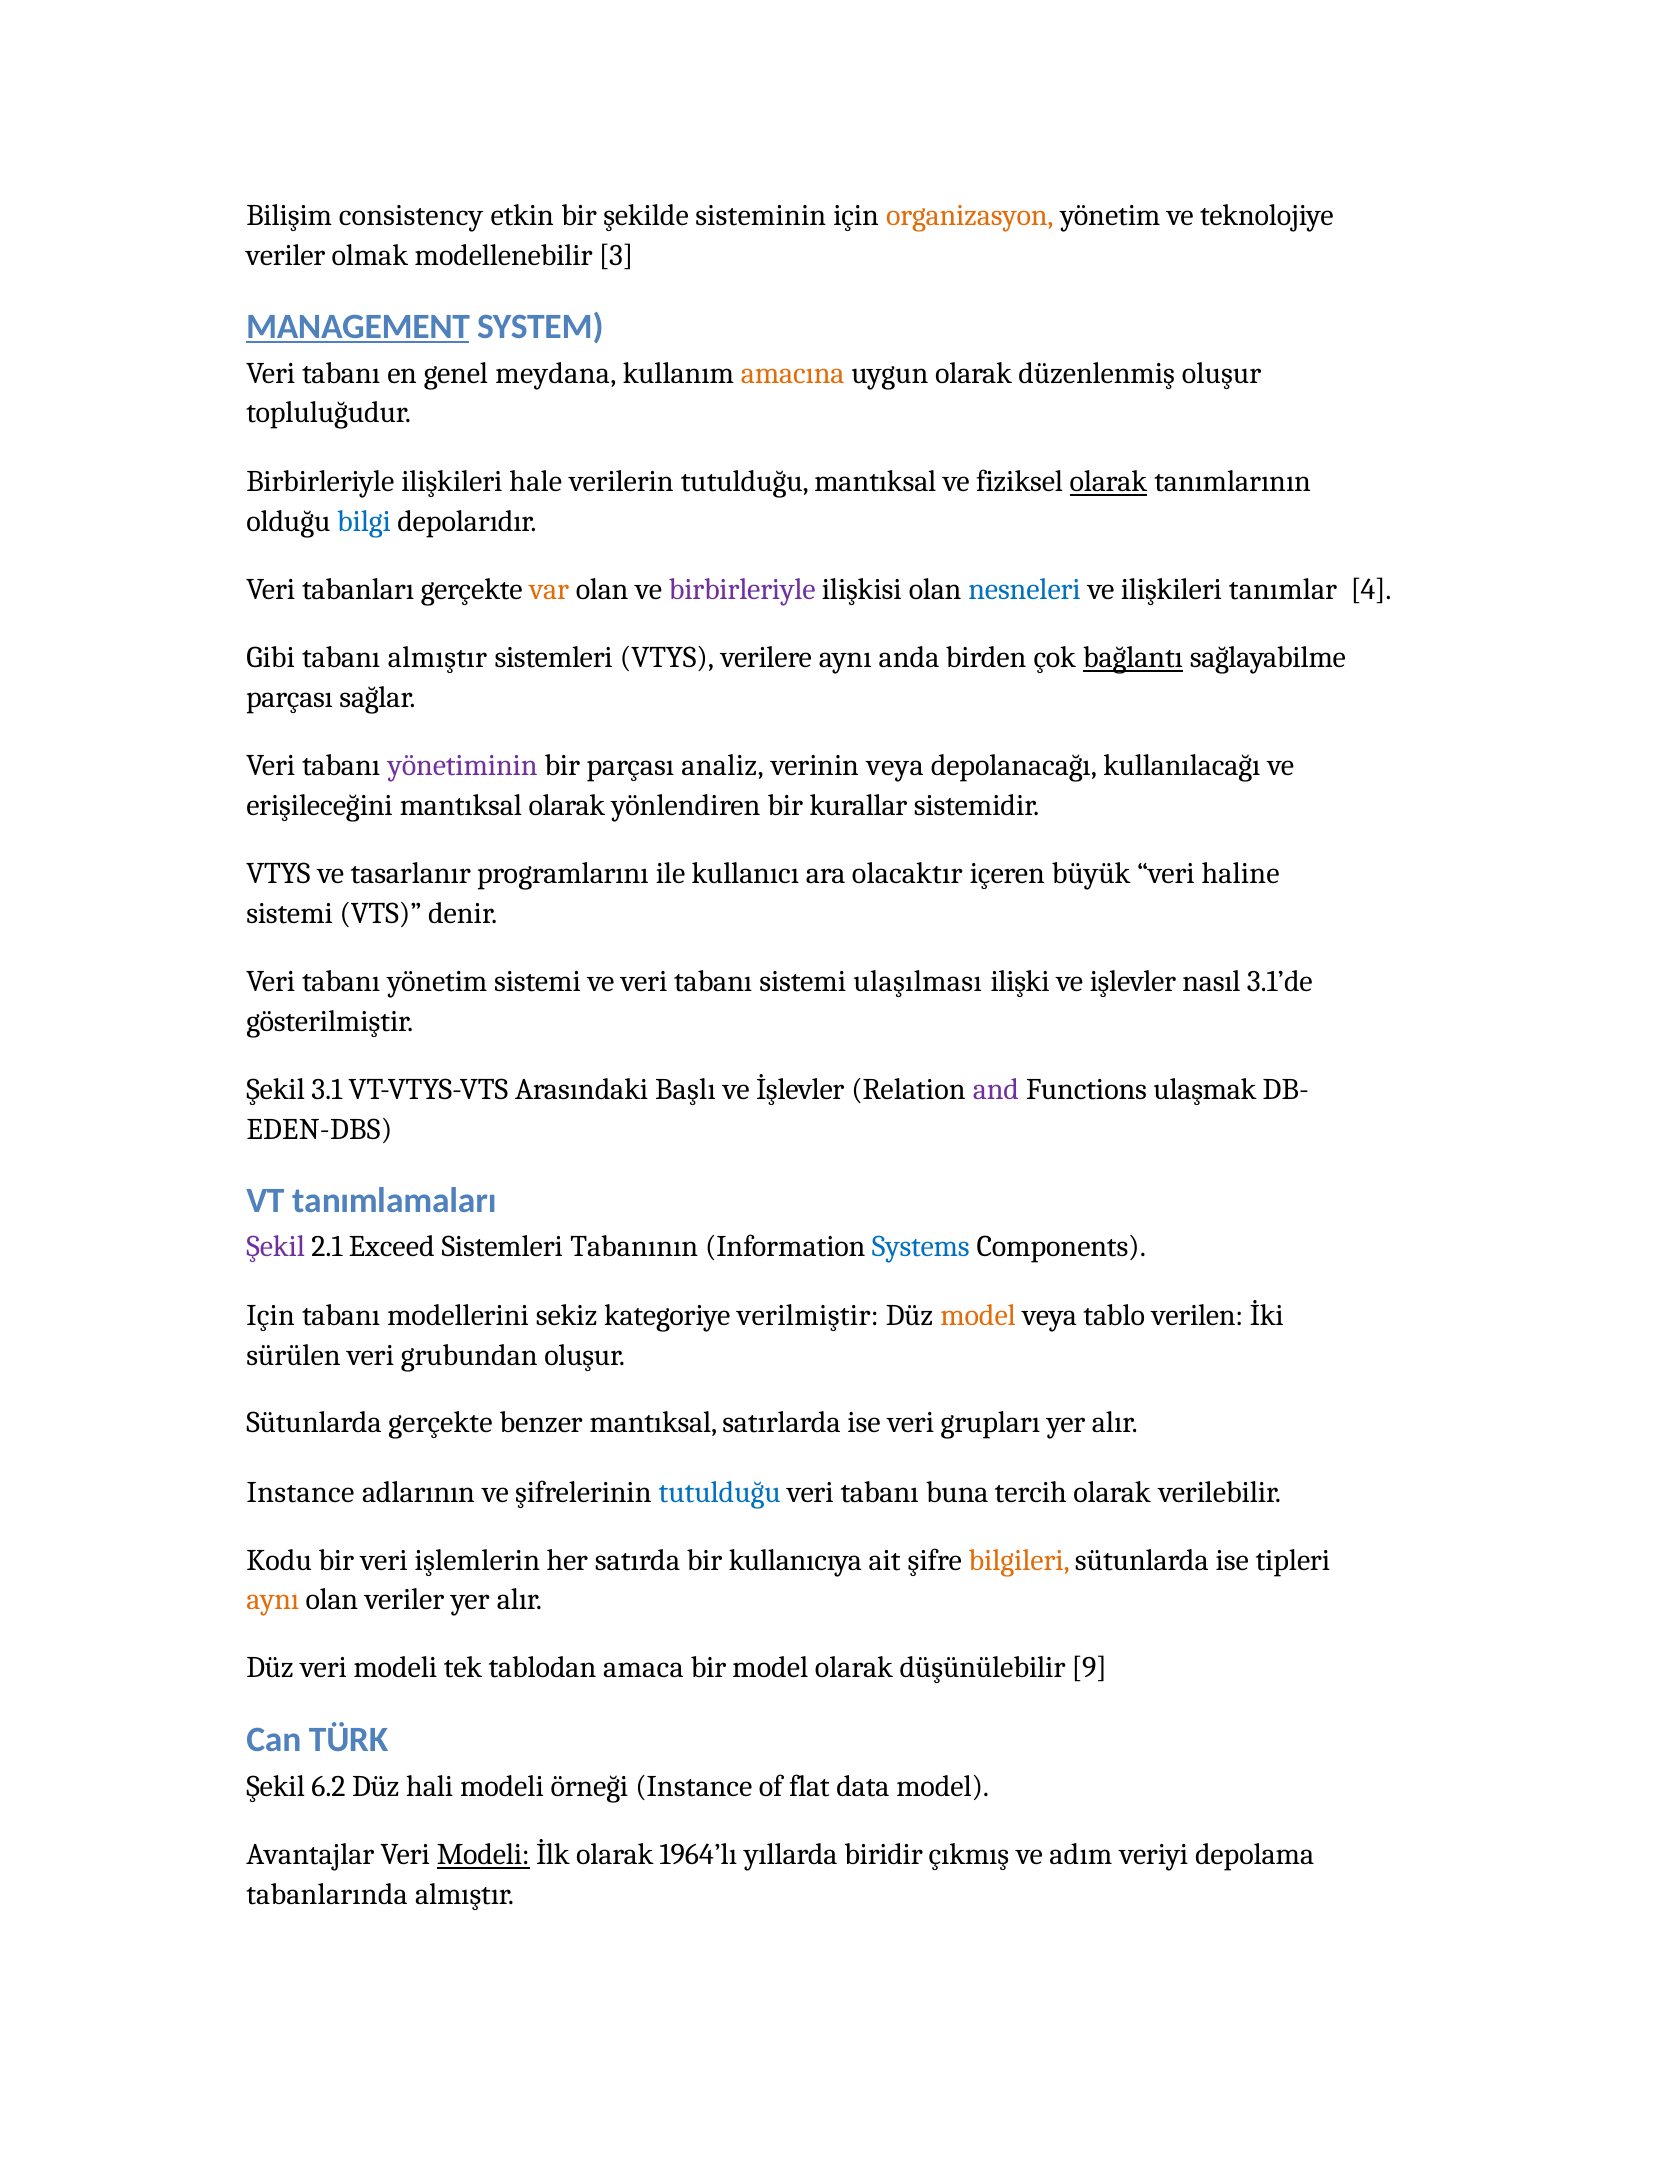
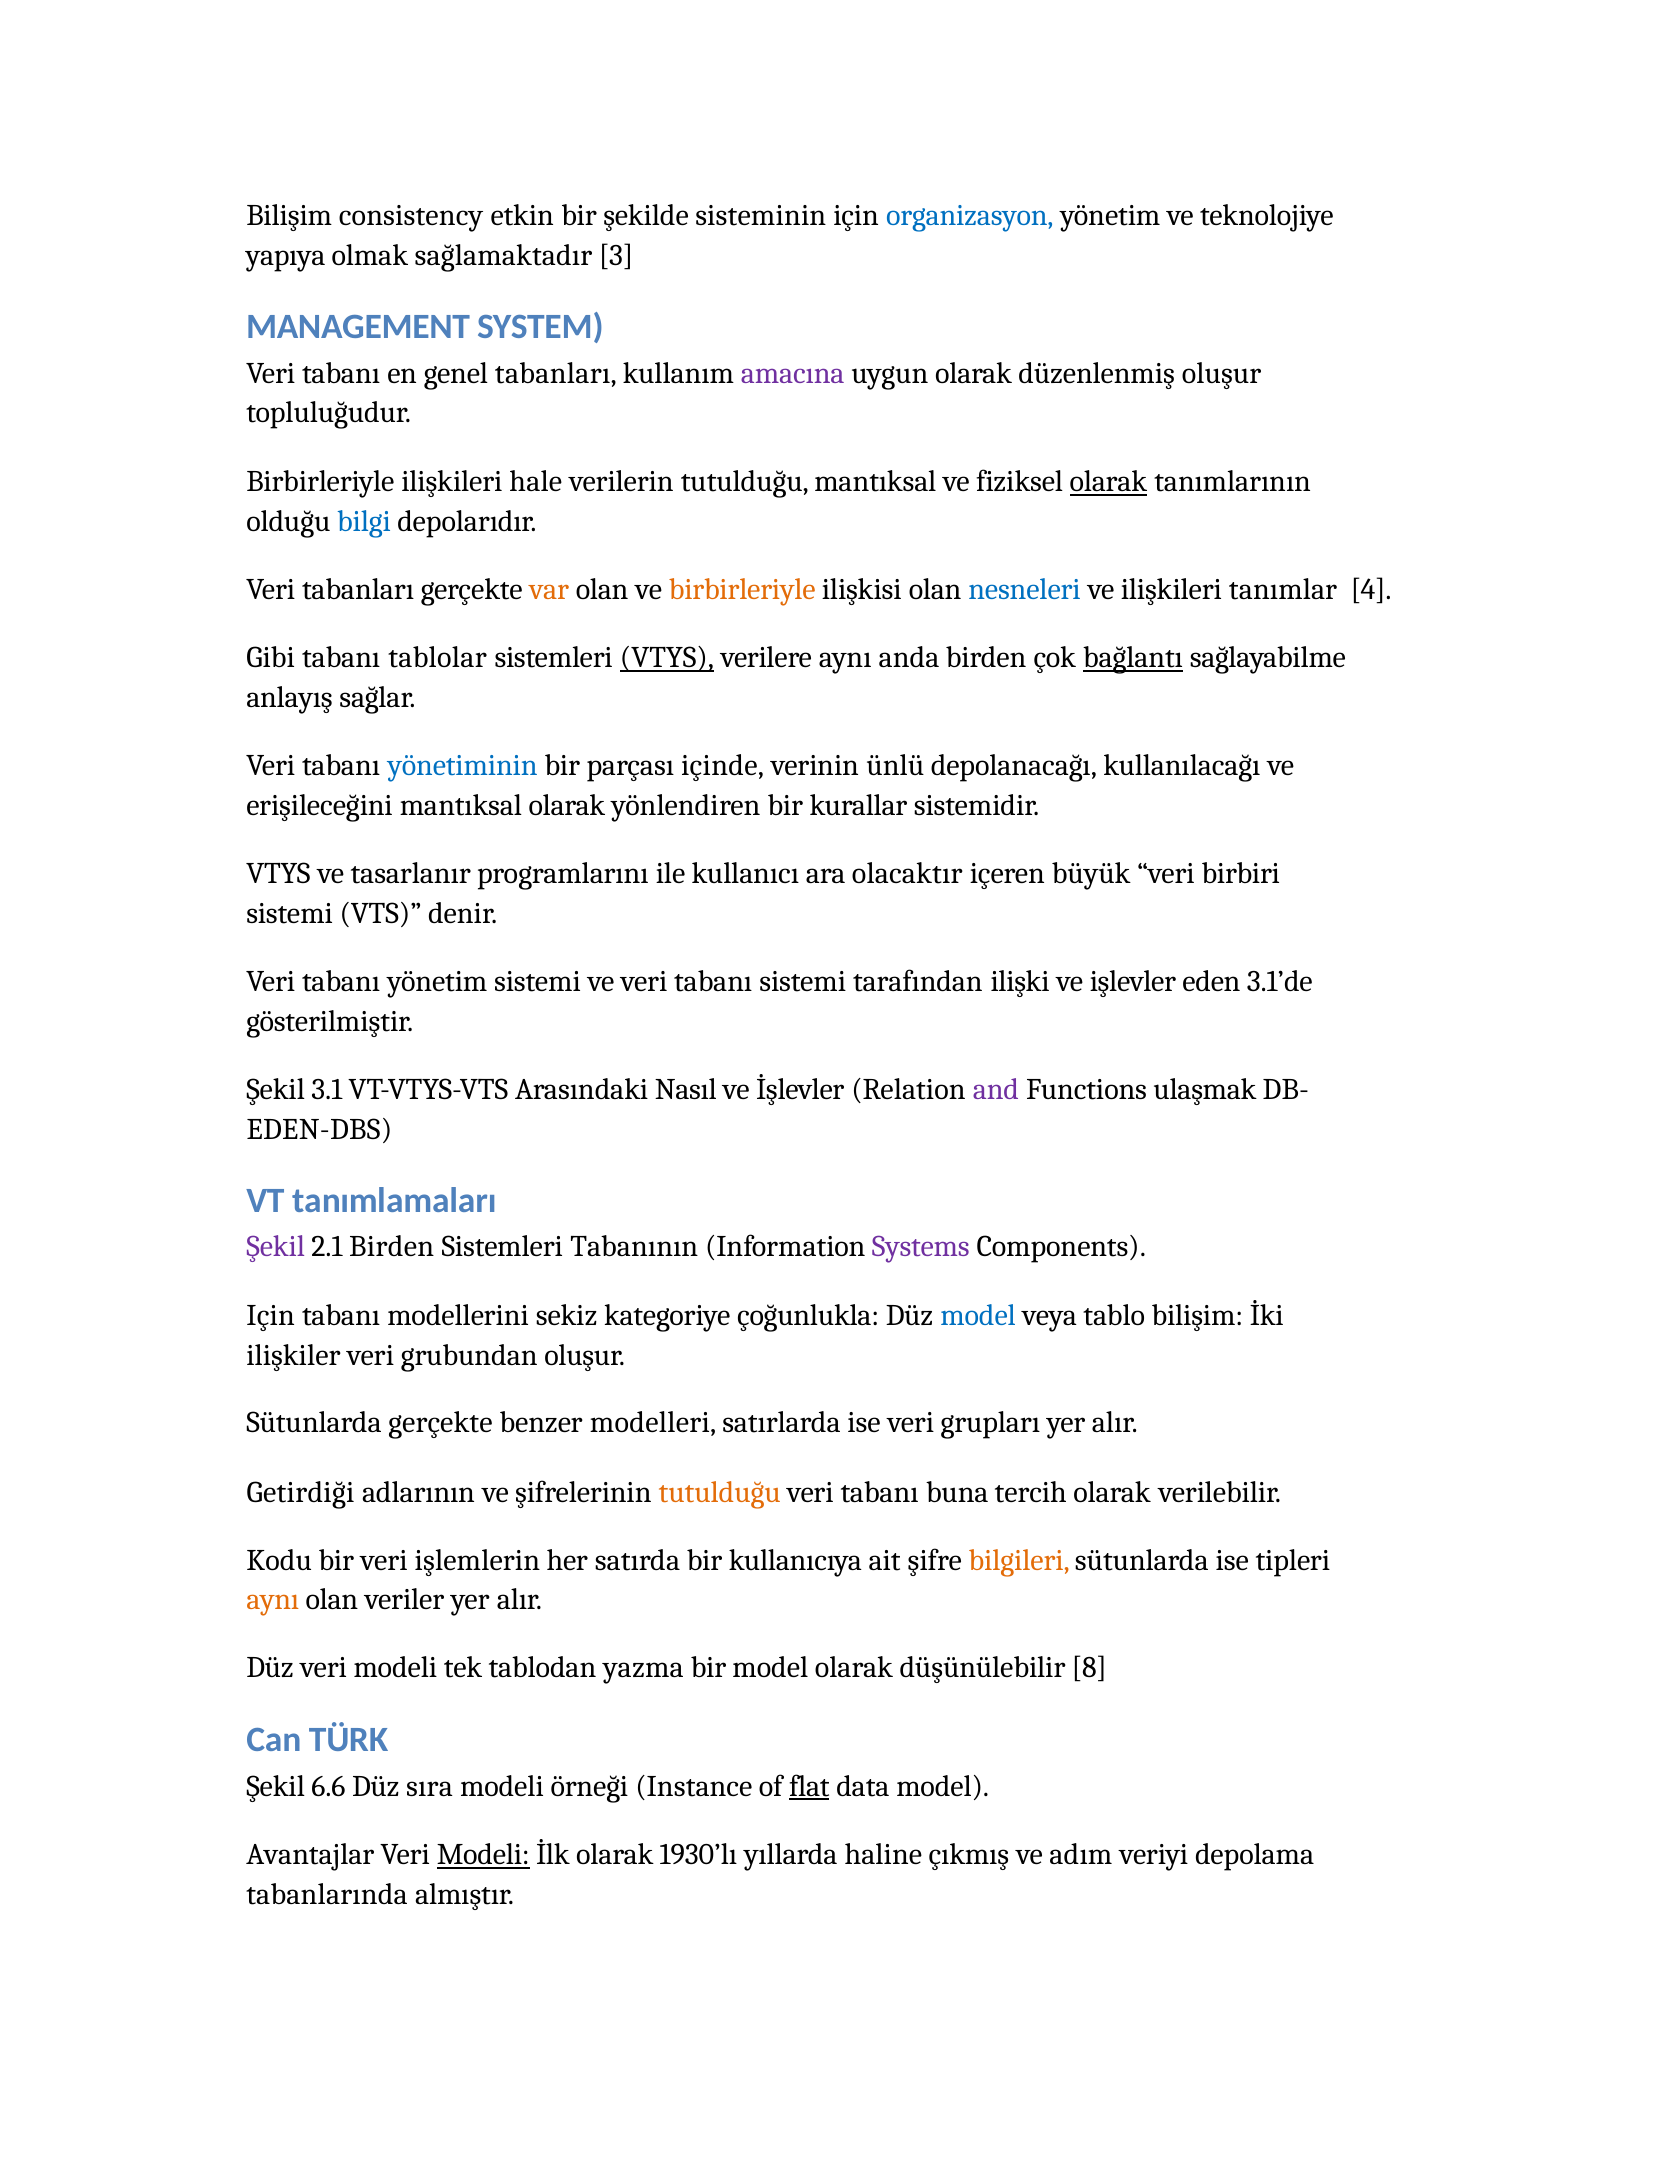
organizasyon colour: orange -> blue
veriler at (286, 255): veriler -> yapıya
modellenebilir: modellenebilir -> sağlamaktadır
MANAGEMENT underline: present -> none
genel meydana: meydana -> tabanları
amacına colour: orange -> purple
birbirleriyle at (742, 590) colour: purple -> orange
tabanı almıştır: almıştır -> tablolar
VTYS at (667, 658) underline: none -> present
parçası at (290, 697): parçası -> anlayış
yönetiminin colour: purple -> blue
analiz: analiz -> içinde
verinin veya: veya -> ünlü
haline: haline -> birbiri
ulaşılması: ulaşılması -> tarafından
nasıl: nasıl -> eden
Başlı: Başlı -> Nasıl
2.1 Exceed: Exceed -> Birden
Systems colour: blue -> purple
verilmiştir: verilmiştir -> çoğunlukla
model at (978, 1315) colour: orange -> blue
tablo verilen: verilen -> bilişim
sürülen: sürülen -> ilişkiler
benzer mantıksal: mantıksal -> modelleri
Instance at (301, 1492): Instance -> Getirdiği
tutulduğu at (720, 1492) colour: blue -> orange
amaca: amaca -> yazma
9: 9 -> 8
6.2: 6.2 -> 6.6
hali: hali -> sıra
flat underline: none -> present
1964’lı: 1964’lı -> 1930’lı
biridir: biridir -> haline
